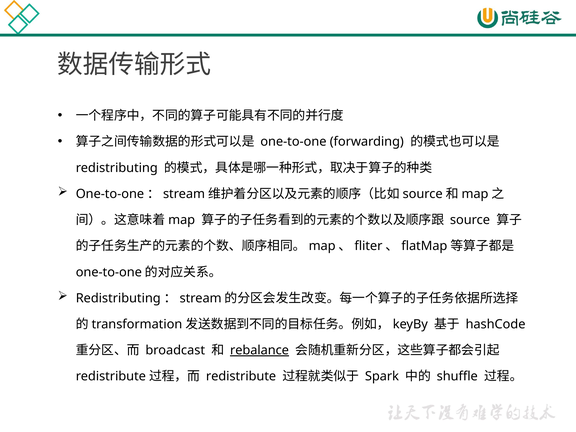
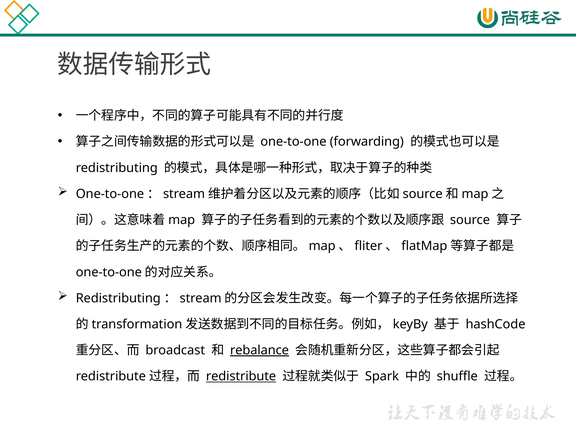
redistribute underline: none -> present
